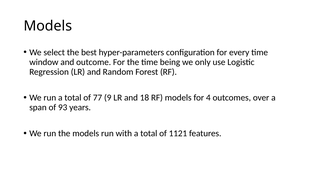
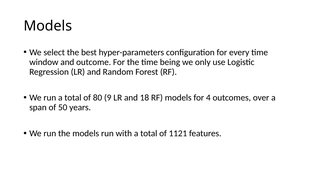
77: 77 -> 80
93: 93 -> 50
